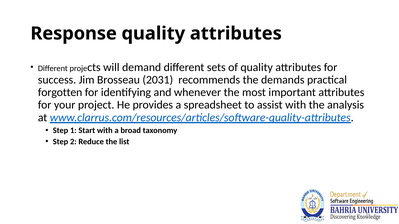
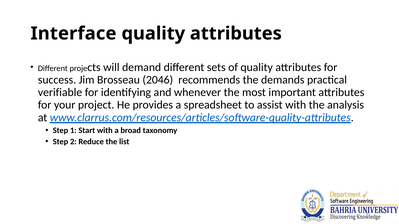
Response: Response -> Interface
2031: 2031 -> 2046
forgotten: forgotten -> verifiable
